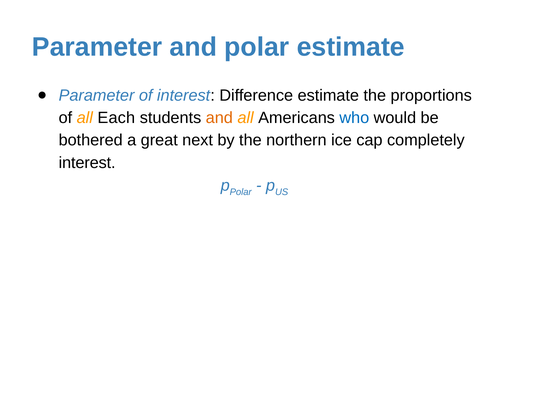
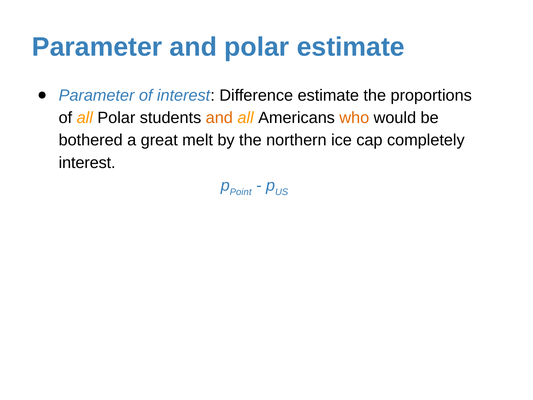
all Each: Each -> Polar
who colour: blue -> orange
next: next -> melt
Polar at (241, 192): Polar -> Point
